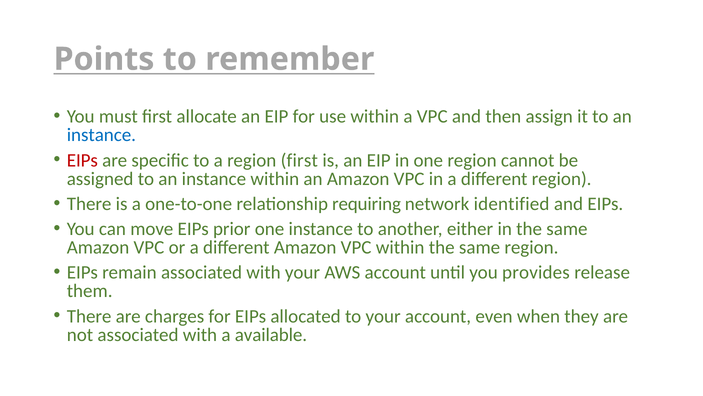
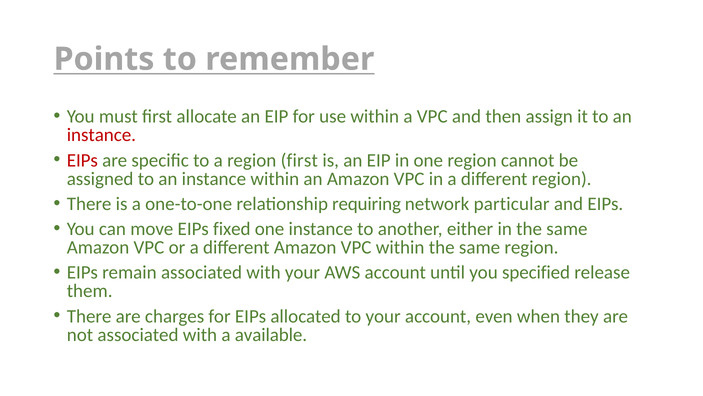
instance at (101, 135) colour: blue -> red
identified: identified -> particular
prior: prior -> fixed
provides: provides -> specified
